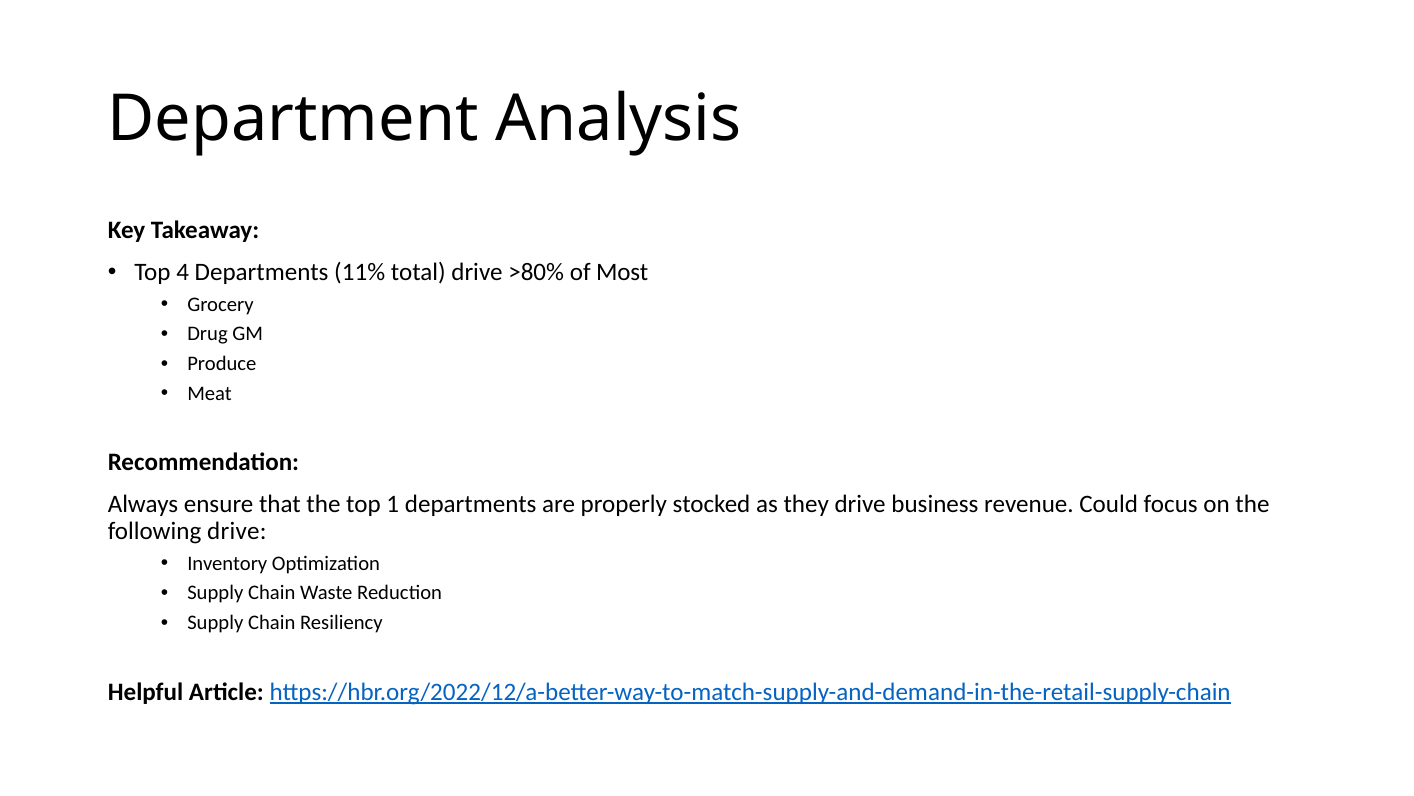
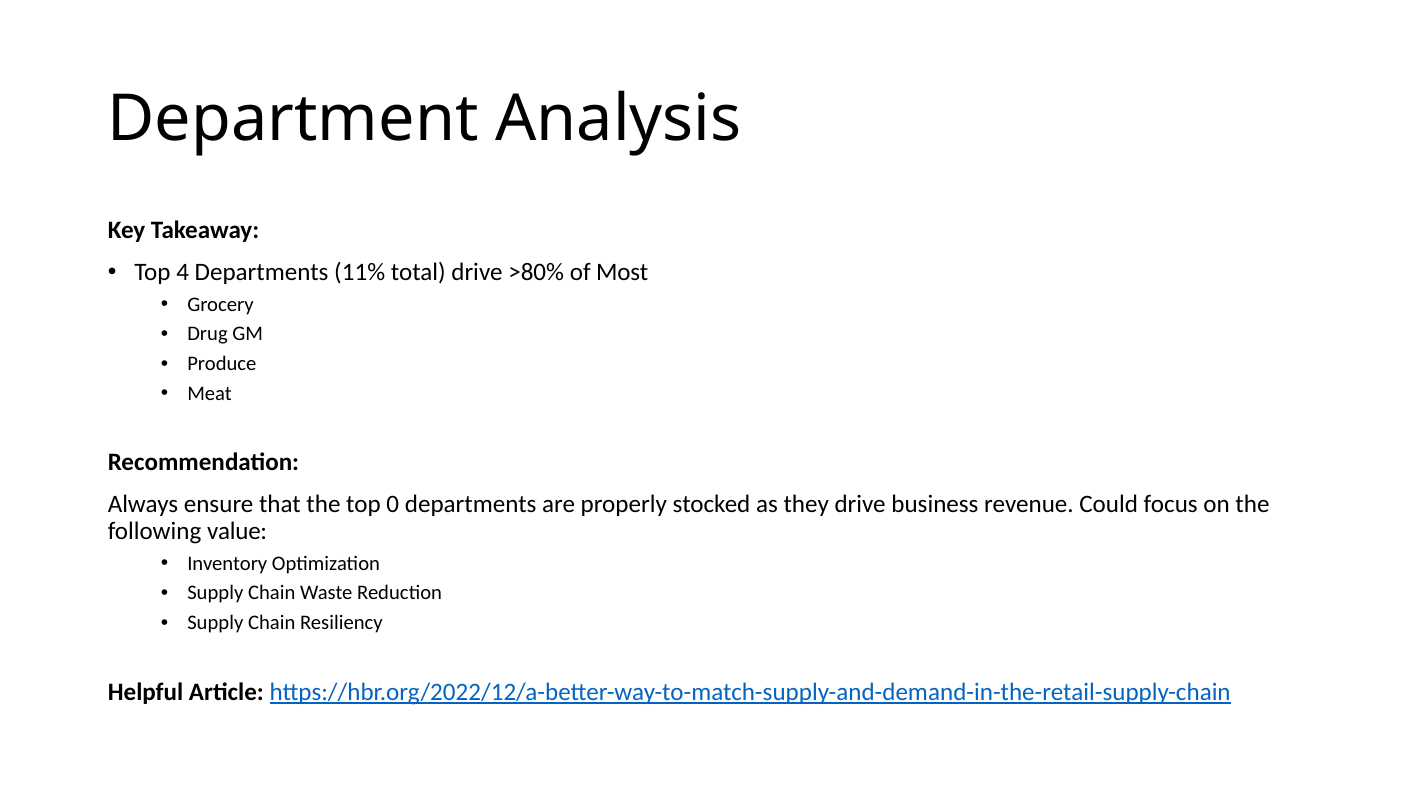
1: 1 -> 0
following drive: drive -> value
